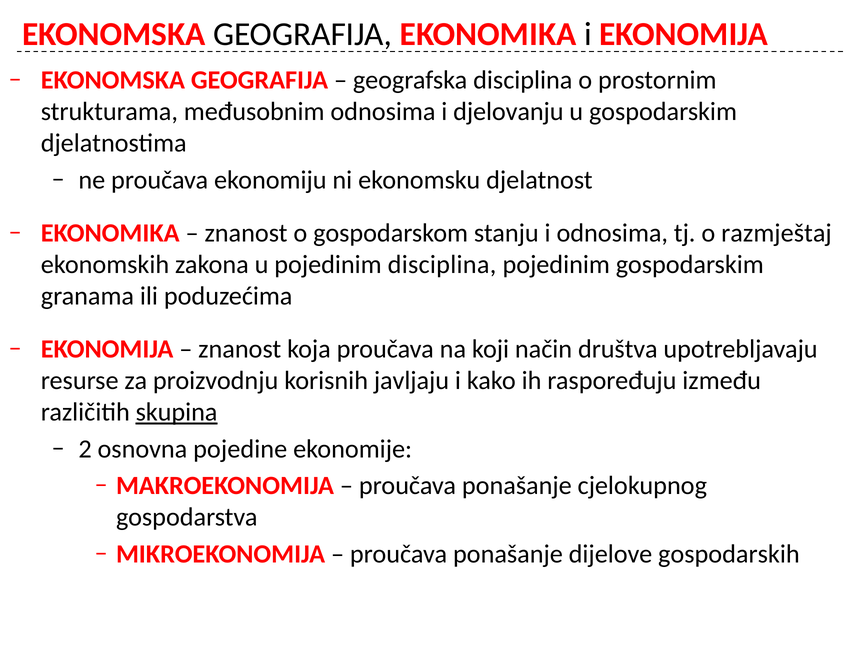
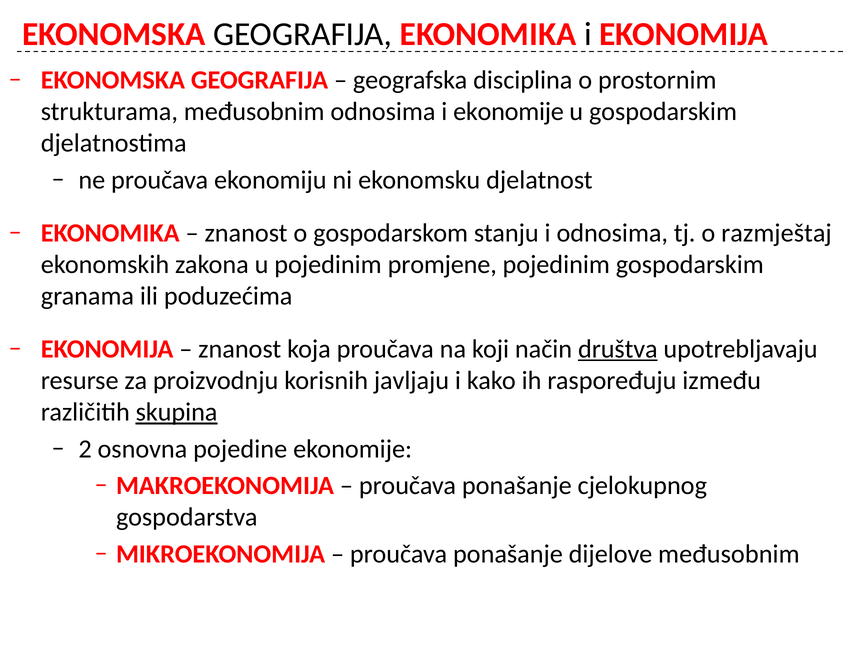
i djelovanju: djelovanju -> ekonomije
pojedinim disciplina: disciplina -> promjene
društva underline: none -> present
dijelove gospodarskih: gospodarskih -> međusobnim
